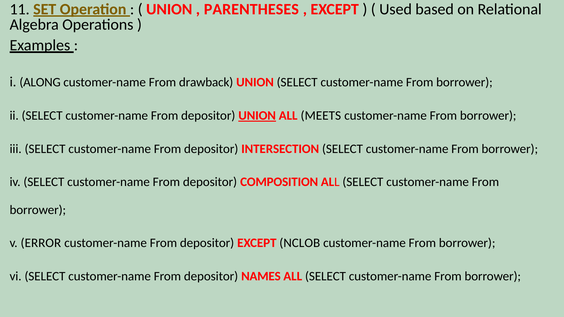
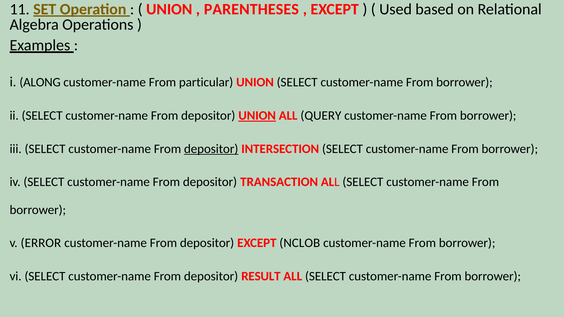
drawback: drawback -> particular
MEETS: MEETS -> QUERY
depositor at (211, 149) underline: none -> present
COMPOSITION: COMPOSITION -> TRANSACTION
NAMES: NAMES -> RESULT
